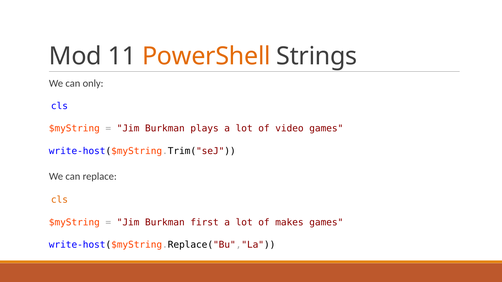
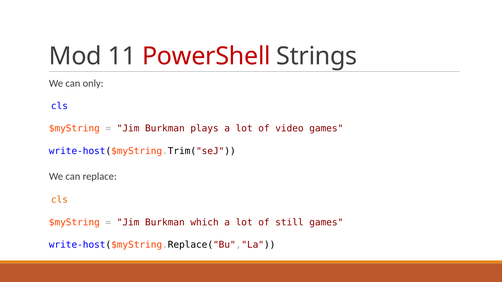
PowerShell colour: orange -> red
first: first -> which
makes: makes -> still
